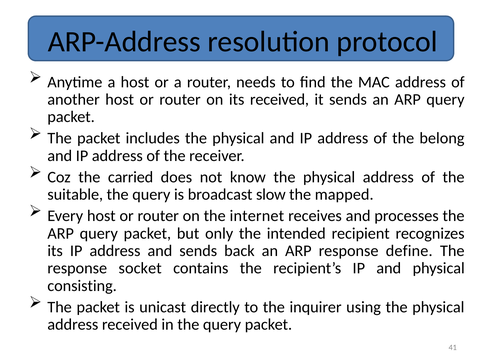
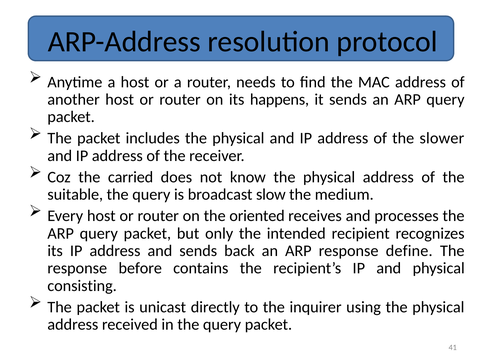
its received: received -> happens
belong: belong -> slower
mapped: mapped -> medium
internet: internet -> oriented
socket: socket -> before
